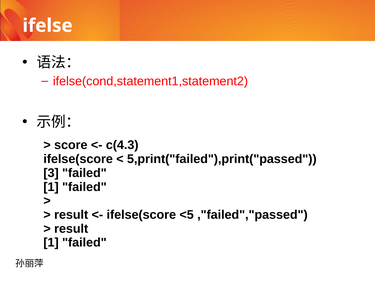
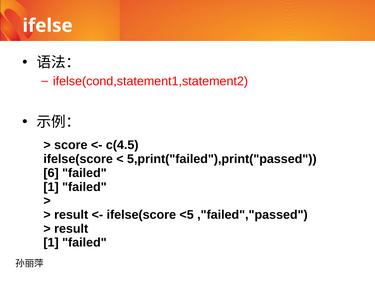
c(4.3: c(4.3 -> c(4.5
3: 3 -> 6
